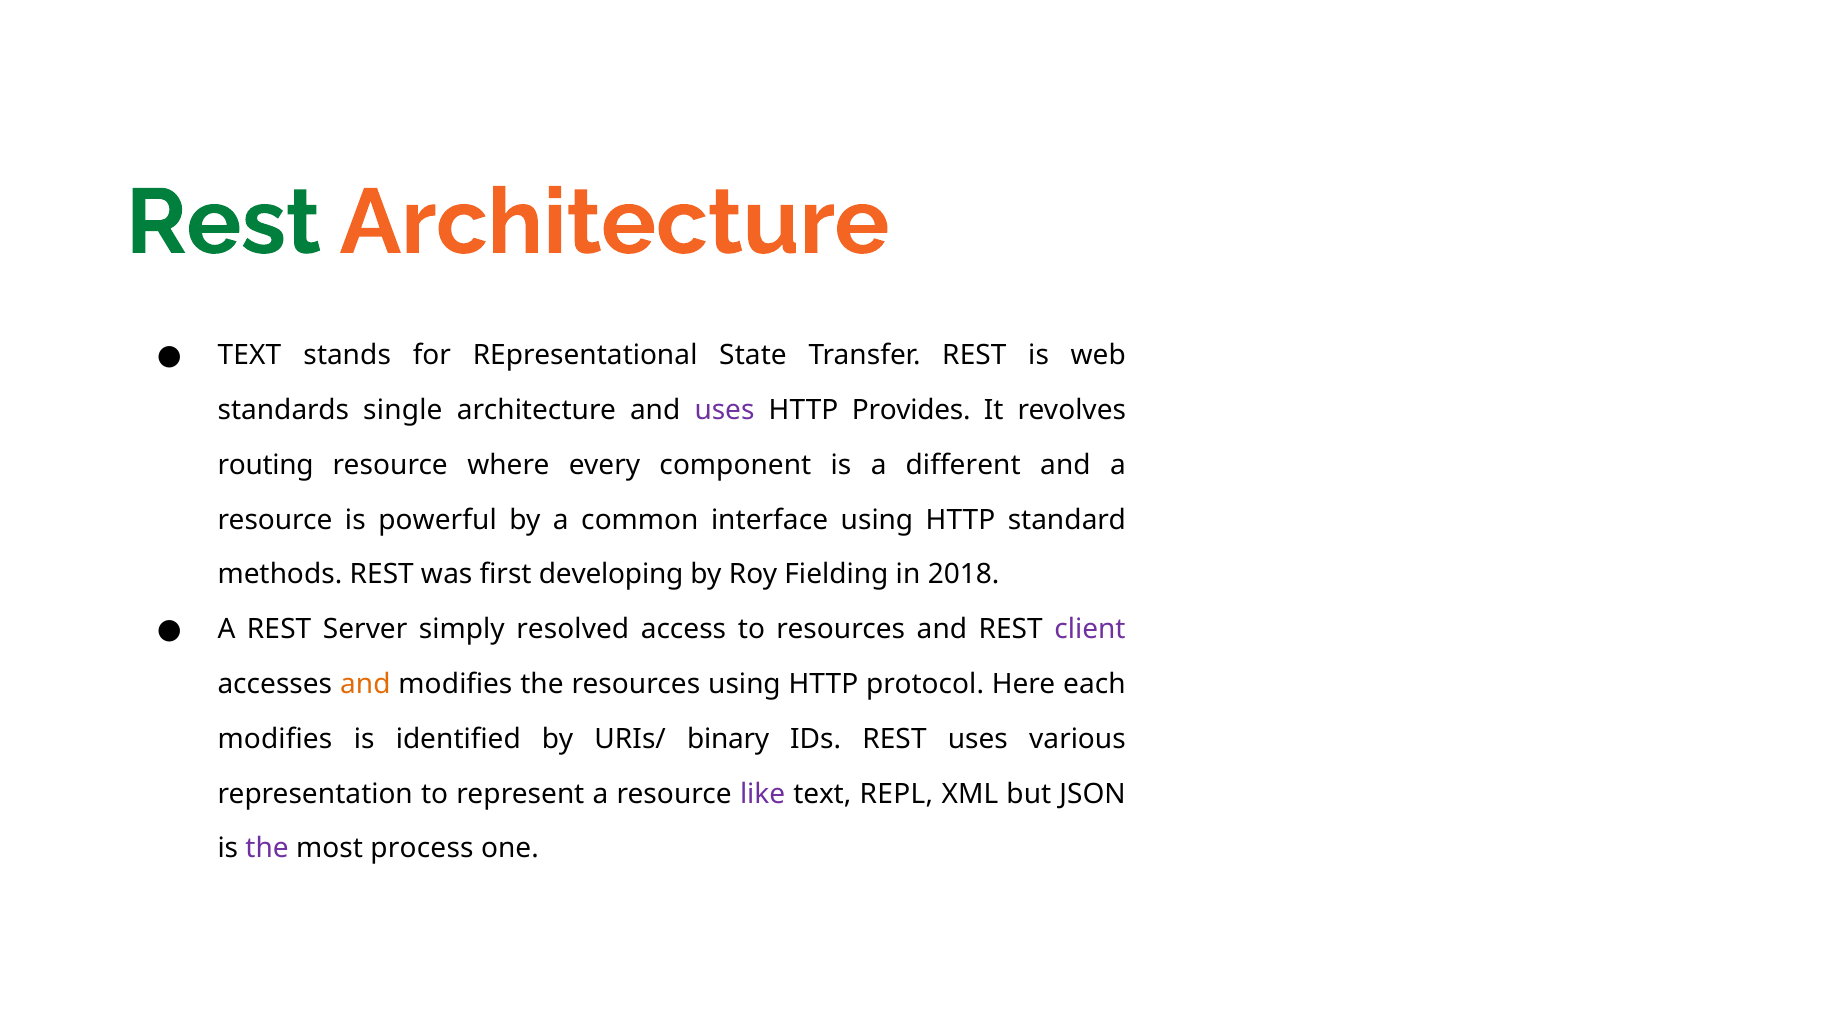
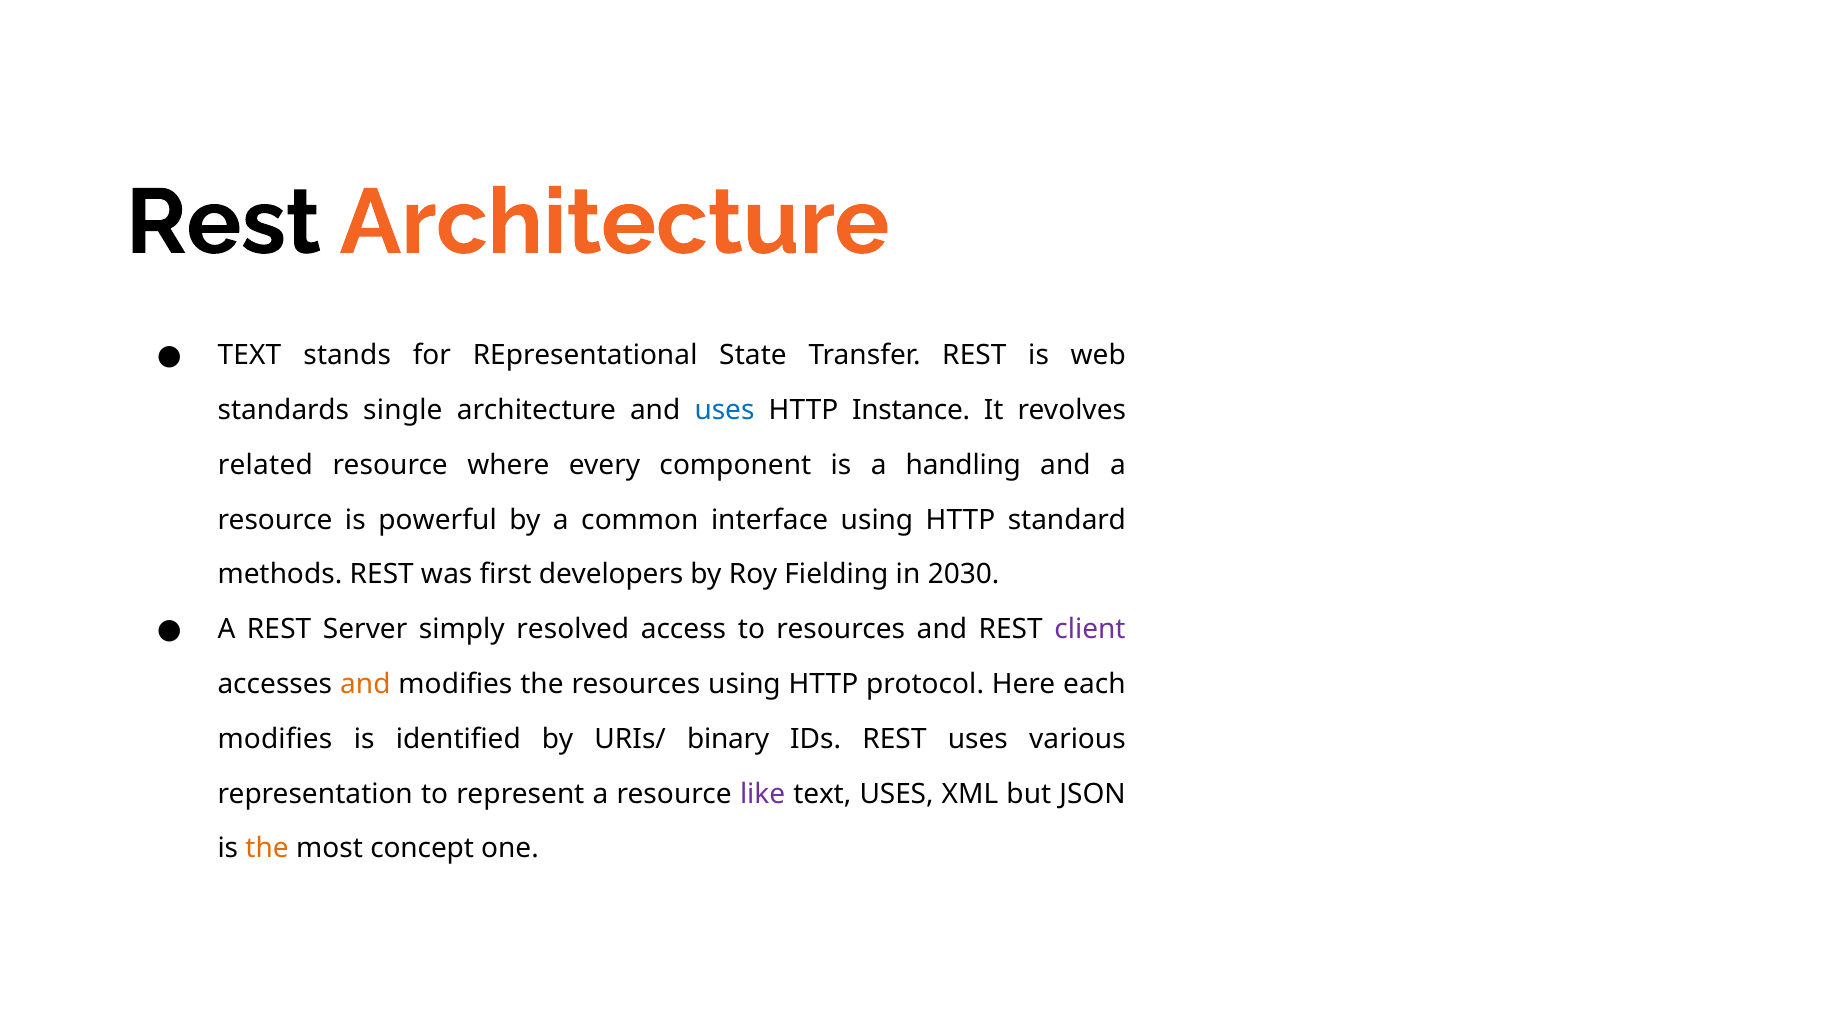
Rest at (223, 223) colour: green -> black
uses at (724, 410) colour: purple -> blue
Provides: Provides -> Instance
routing: routing -> related
different: different -> handling
developing: developing -> developers
2018: 2018 -> 2030
text REPL: REPL -> USES
the at (267, 849) colour: purple -> orange
process: process -> concept
